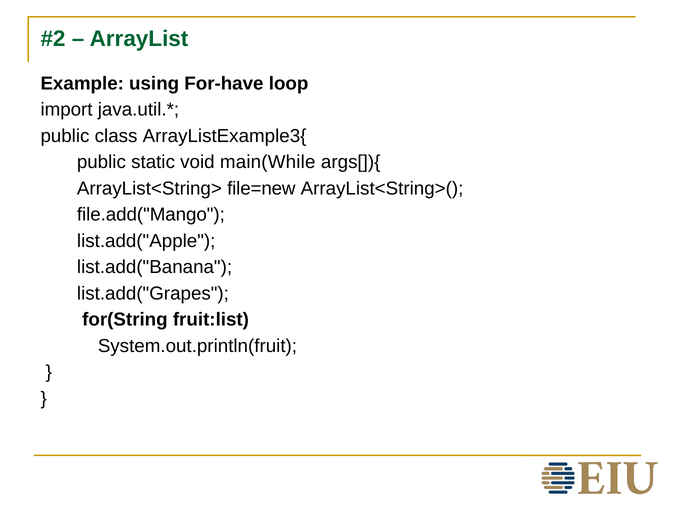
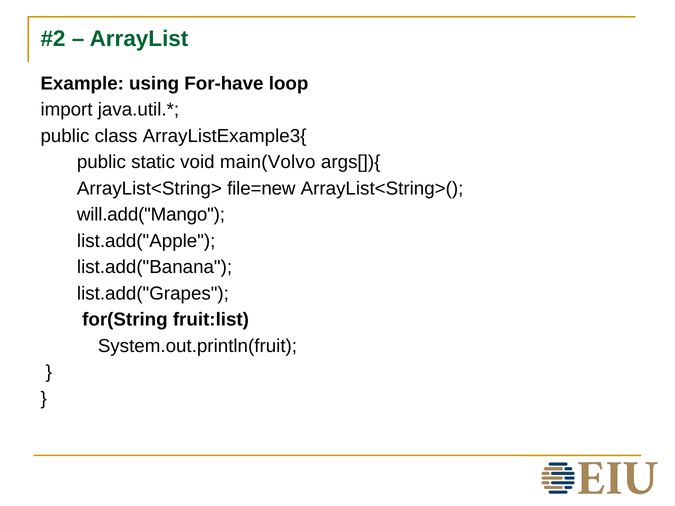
main(While: main(While -> main(Volvo
file.add("Mango: file.add("Mango -> will.add("Mango
